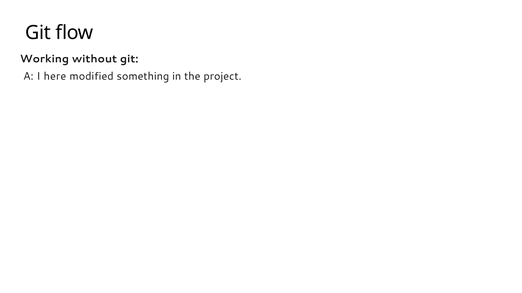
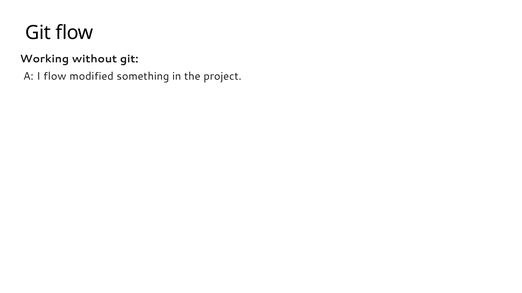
I here: here -> flow
